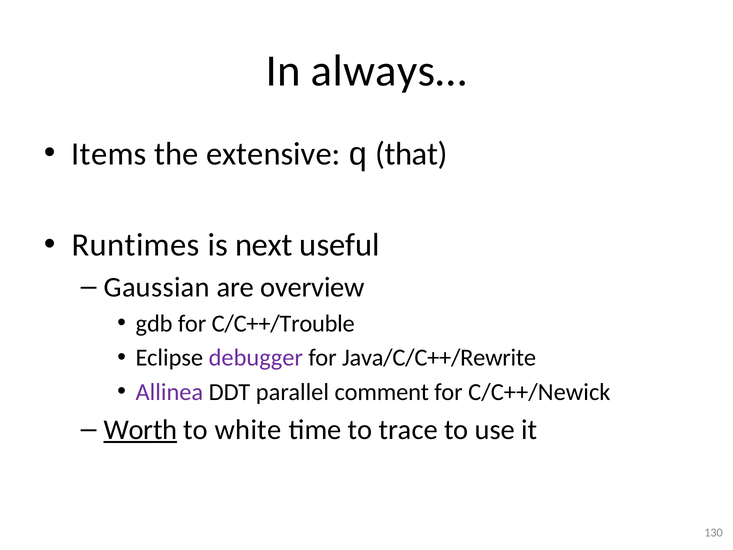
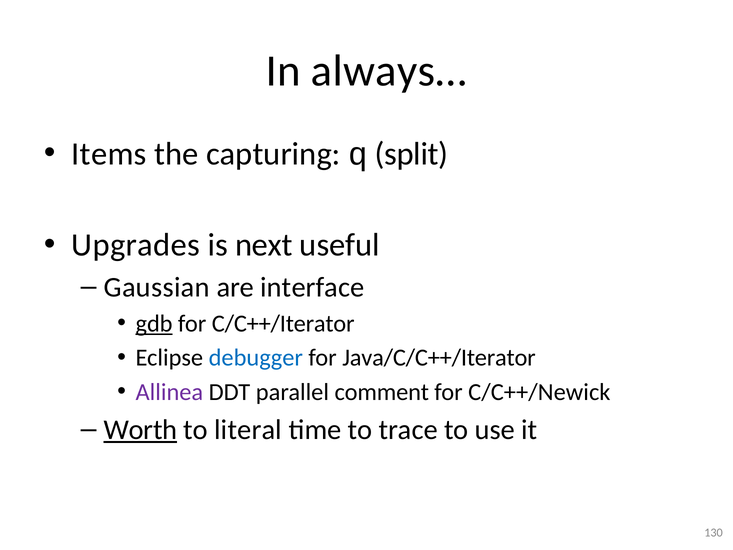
extensive: extensive -> capturing
that: that -> split
Runtimes: Runtimes -> Upgrades
overview: overview -> interface
gdb underline: none -> present
C/C++/Trouble: C/C++/Trouble -> C/C++/Iterator
debugger colour: purple -> blue
Java/C/C++/Rewrite: Java/C/C++/Rewrite -> Java/C/C++/Iterator
white: white -> literal
